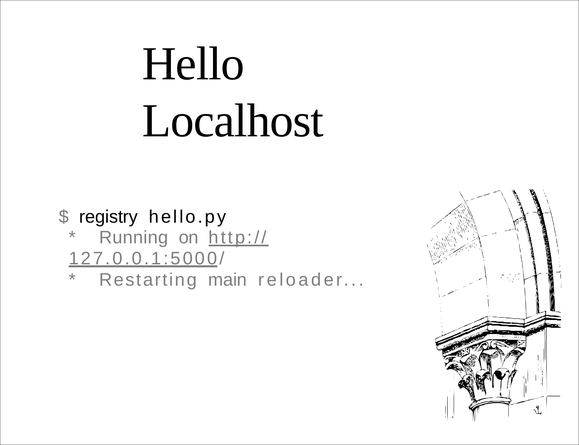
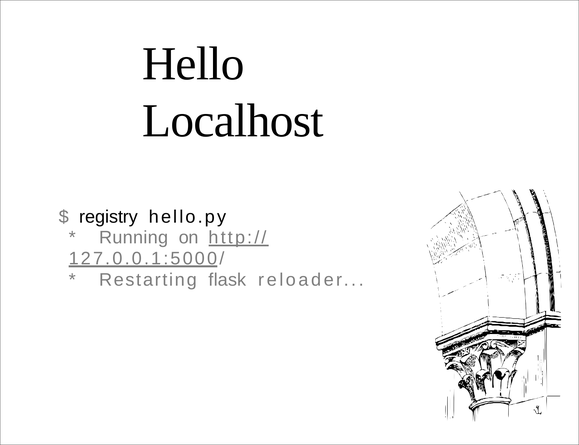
main: main -> flask
